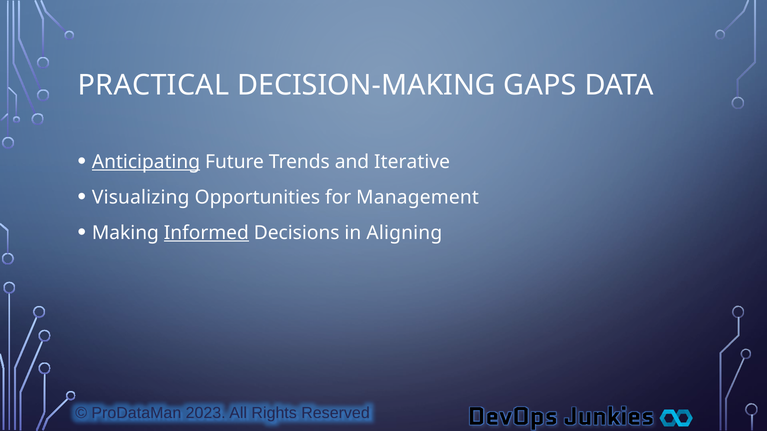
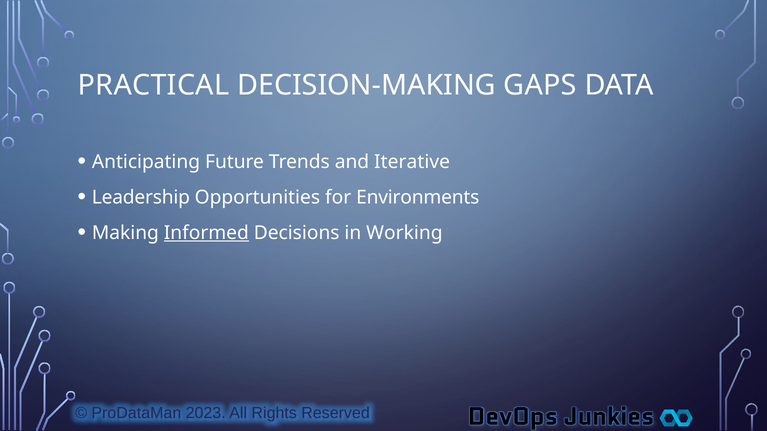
Anticipating underline: present -> none
Visualizing: Visualizing -> Leadership
Management: Management -> Environments
Aligning: Aligning -> Working
